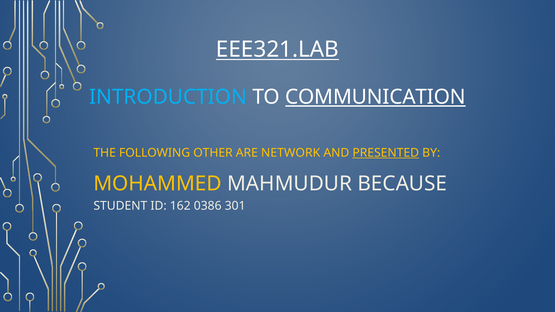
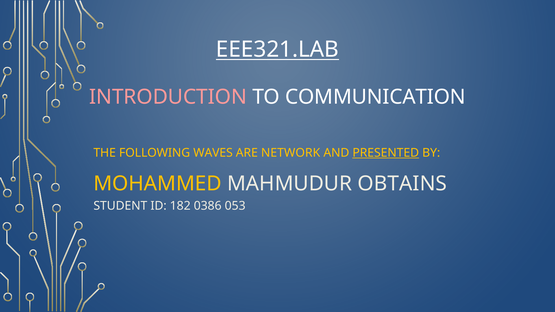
INTRODUCTION colour: light blue -> pink
COMMUNICATION underline: present -> none
OTHER: OTHER -> WAVES
BECAUSE: BECAUSE -> OBTAINS
162: 162 -> 182
301: 301 -> 053
